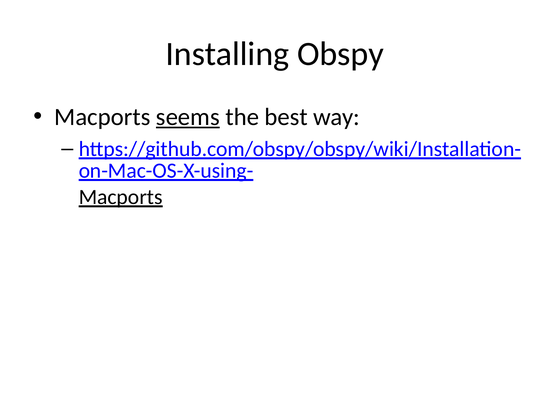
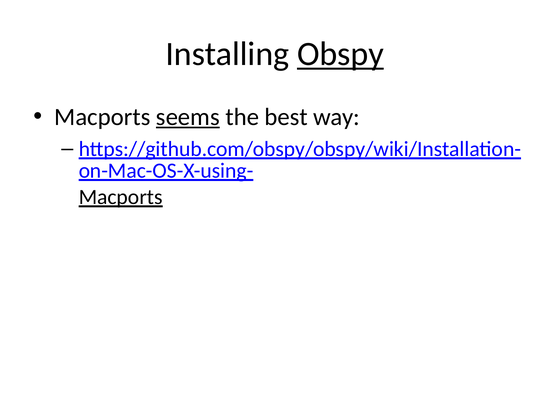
Obspy underline: none -> present
